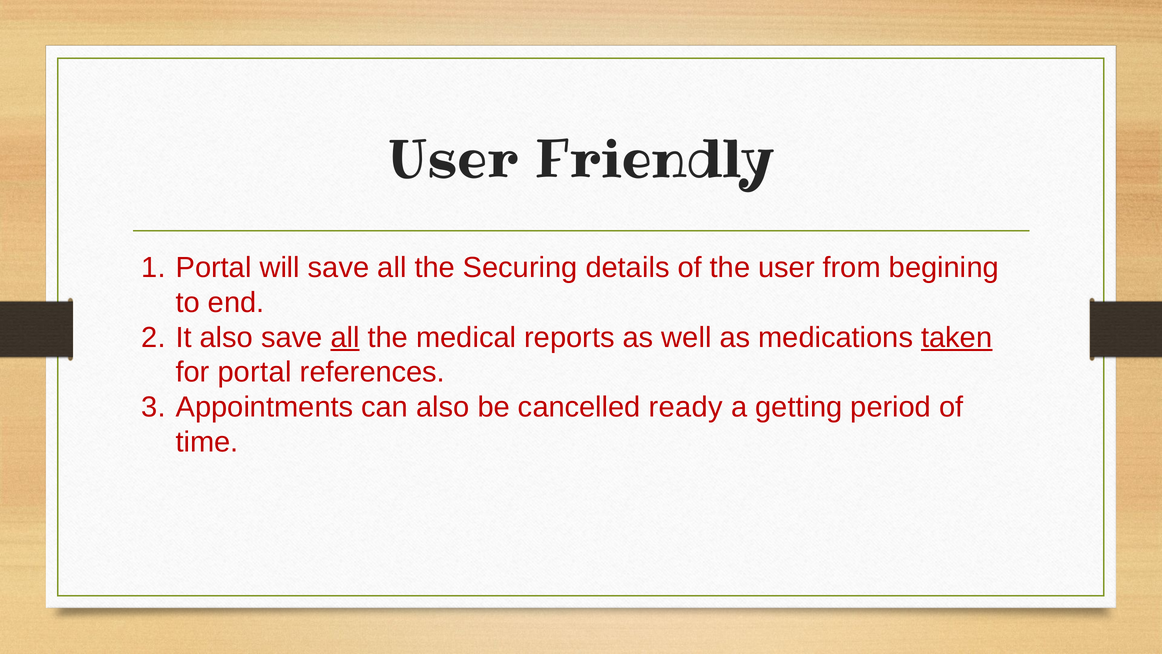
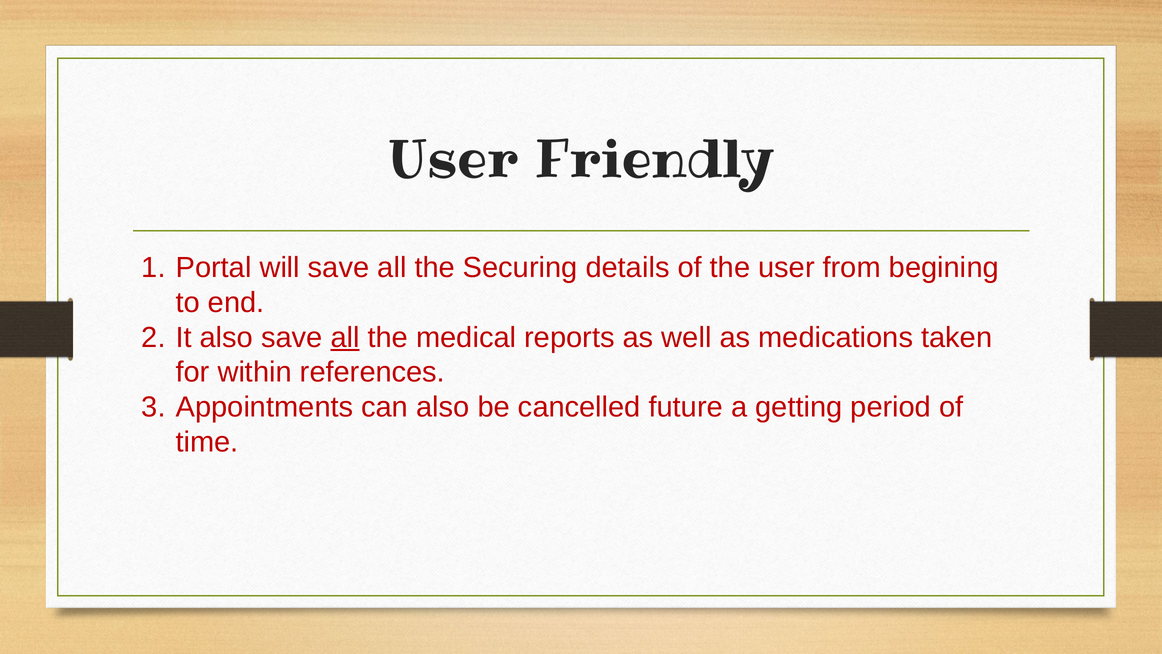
taken underline: present -> none
for portal: portal -> within
ready: ready -> future
